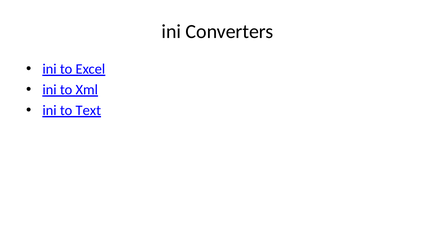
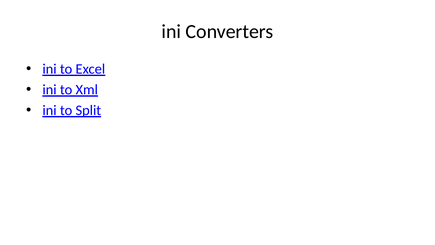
Text: Text -> Split
